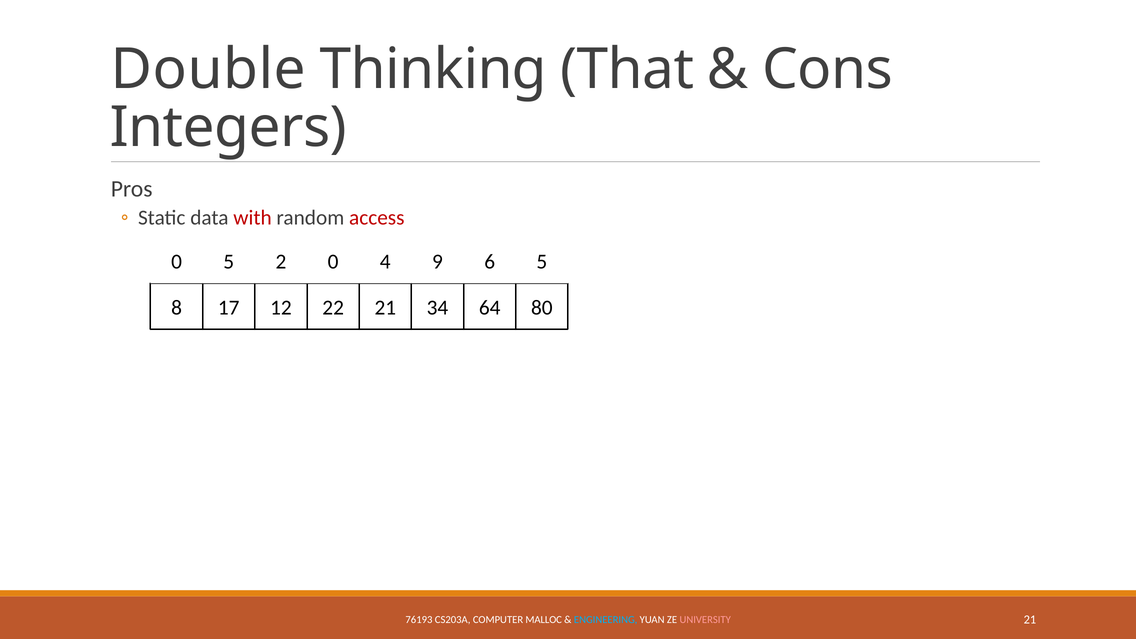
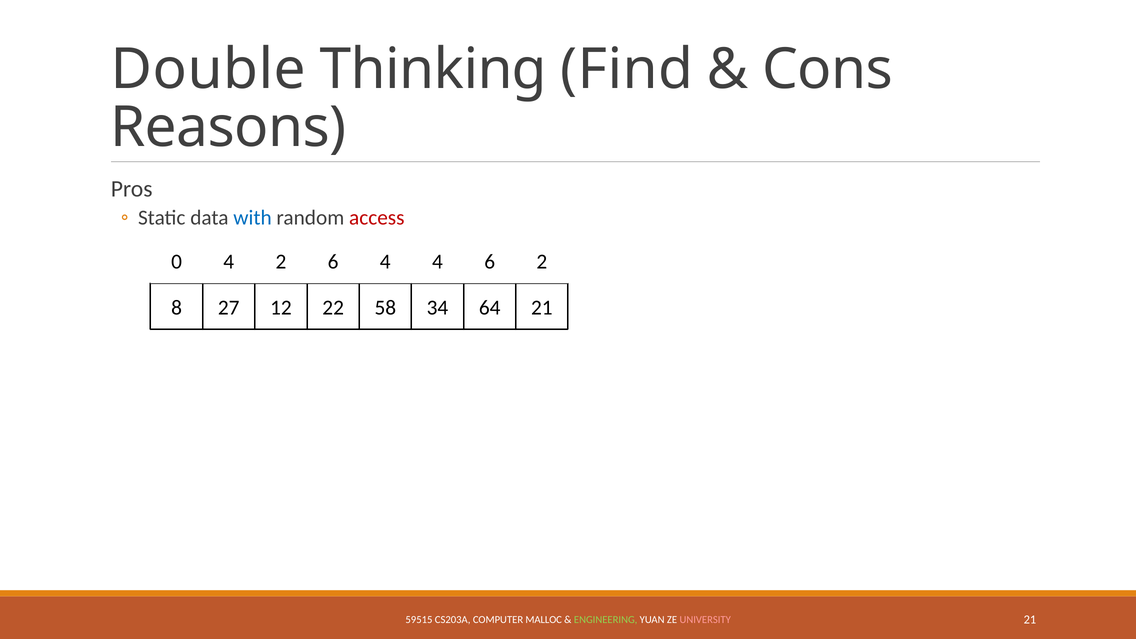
That: That -> Find
Integers: Integers -> Reasons
with colour: red -> blue
0 5: 5 -> 4
2 0: 0 -> 6
4 9: 9 -> 4
6 5: 5 -> 2
17: 17 -> 27
22 21: 21 -> 58
64 80: 80 -> 21
76193: 76193 -> 59515
ENGINEERING colour: light blue -> light green
